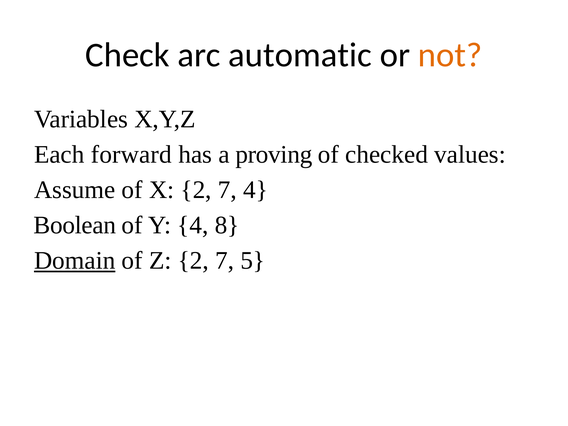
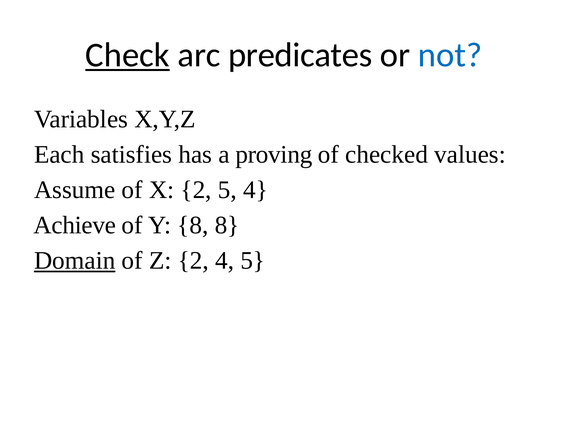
Check underline: none -> present
automatic: automatic -> predicates
not colour: orange -> blue
forward: forward -> satisfies
X 2 7: 7 -> 5
Boolean: Boolean -> Achieve
Y 4: 4 -> 8
Z 2 7: 7 -> 4
